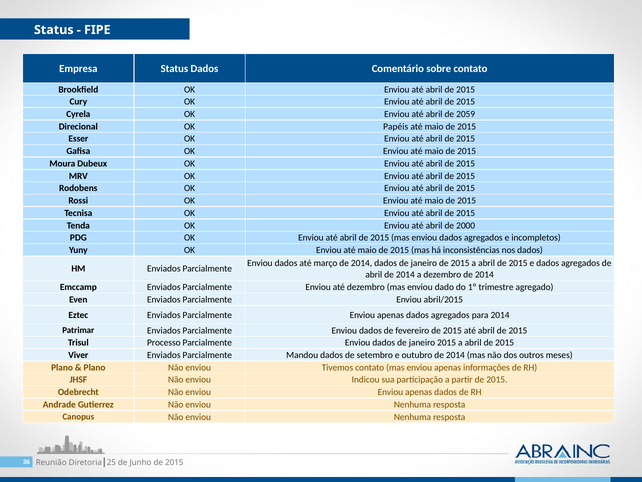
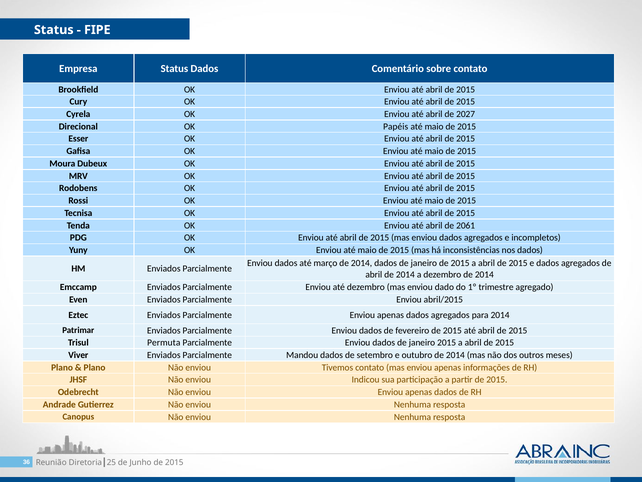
2059: 2059 -> 2027
2000: 2000 -> 2061
Processo: Processo -> Permuta
